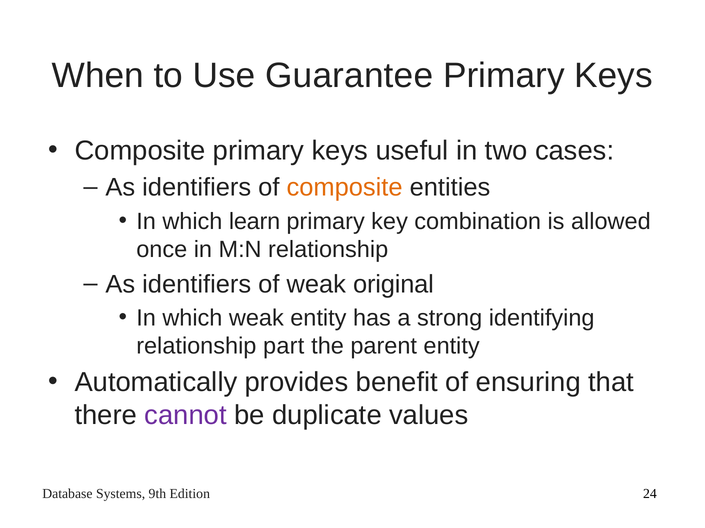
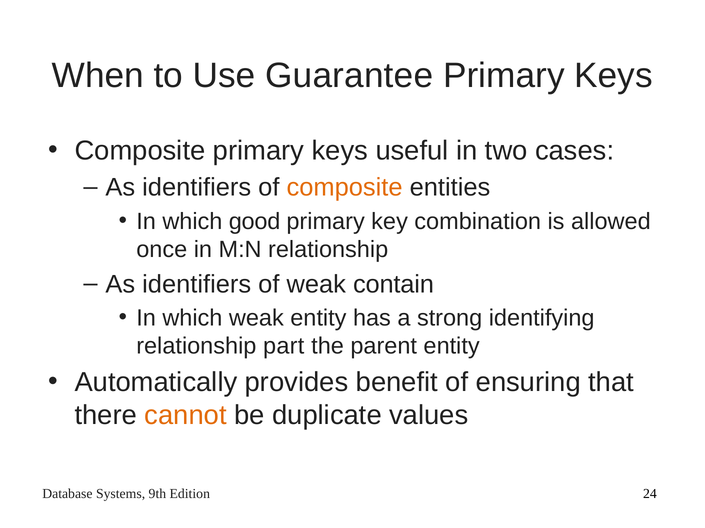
learn: learn -> good
original: original -> contain
cannot colour: purple -> orange
